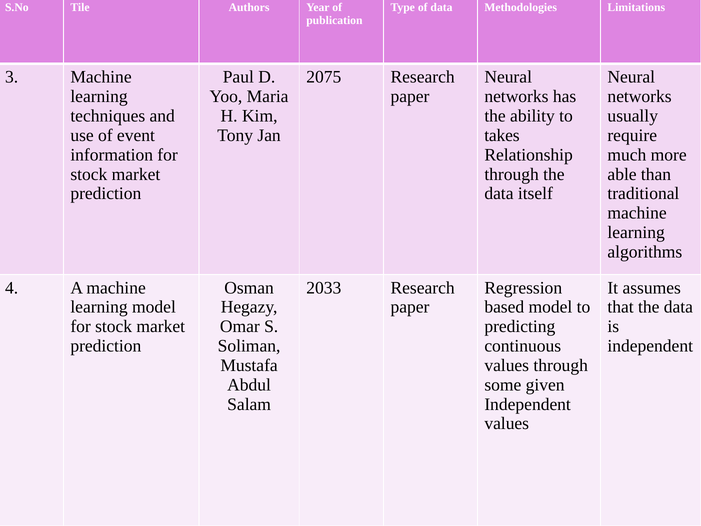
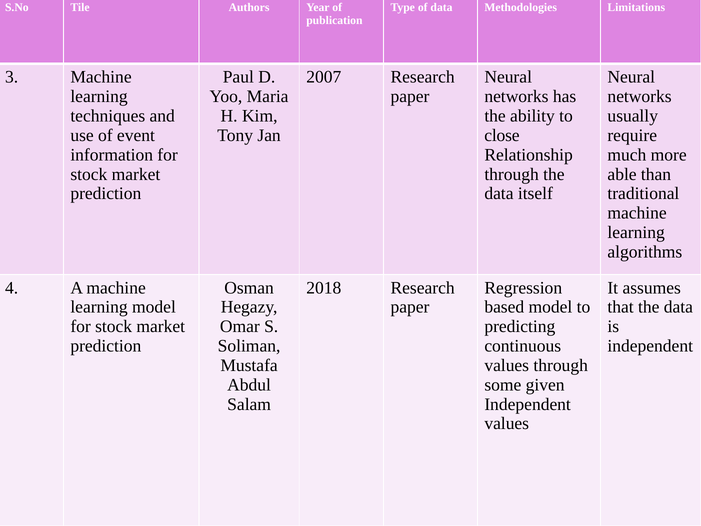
2075: 2075 -> 2007
takes: takes -> close
2033: 2033 -> 2018
